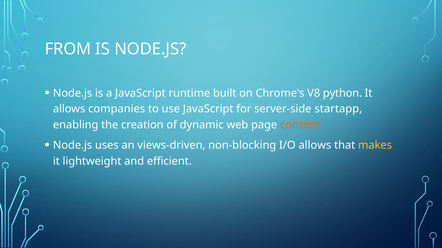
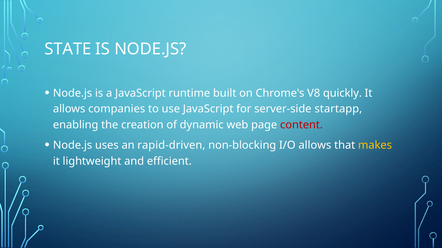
FROM: FROM -> STATE
python: python -> quickly
content colour: orange -> red
views-driven: views-driven -> rapid-driven
